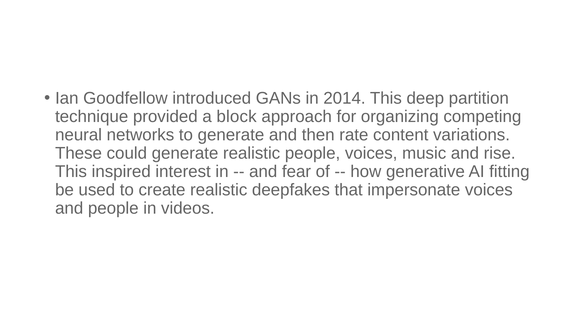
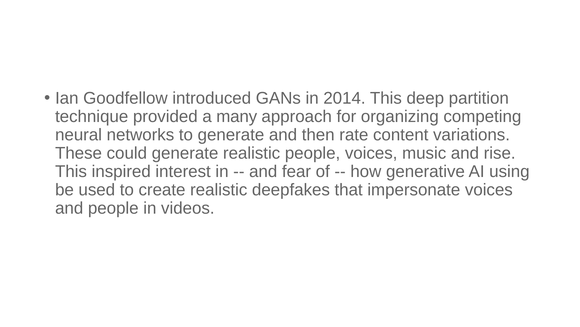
block: block -> many
fitting: fitting -> using
